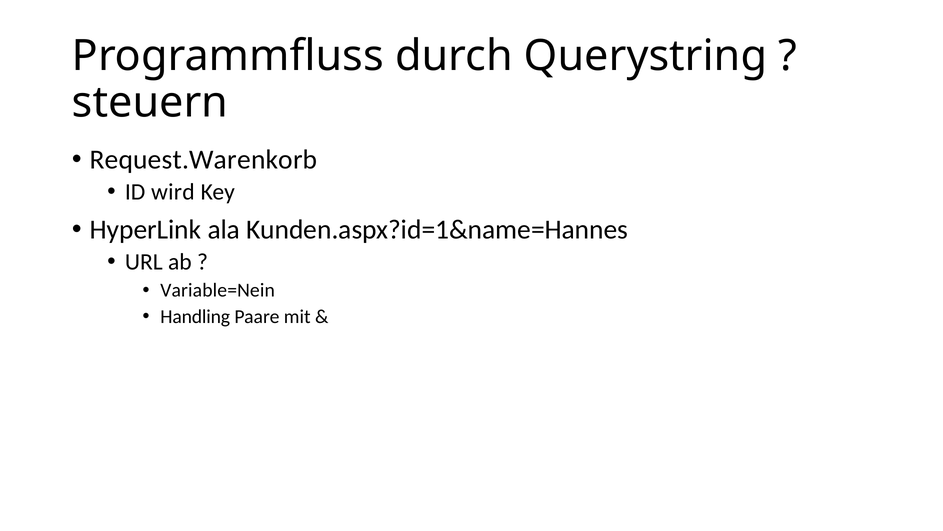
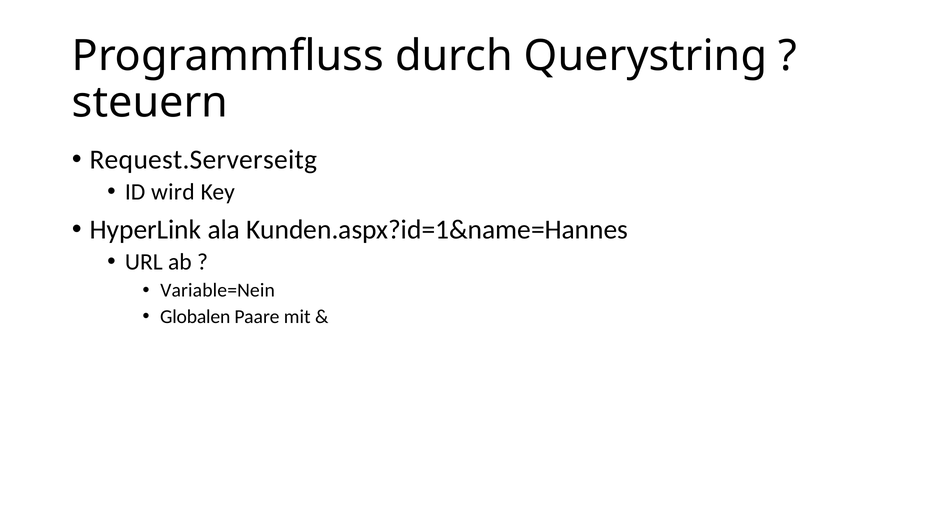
Request.Warenkorb: Request.Warenkorb -> Request.Serverseitg
Handling: Handling -> Globalen
